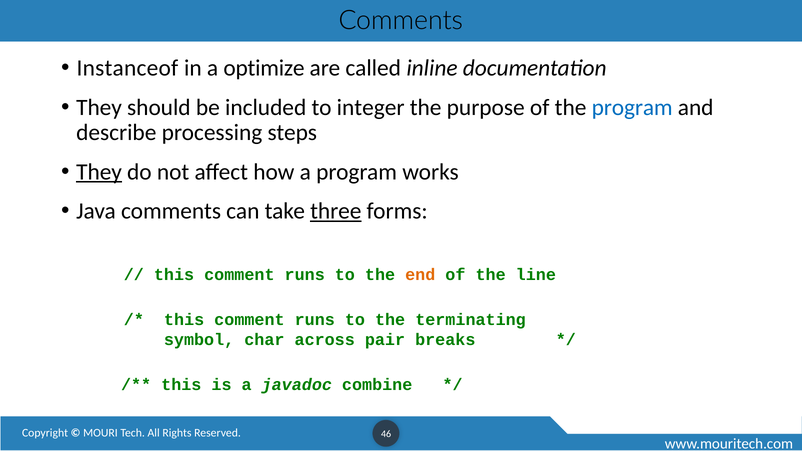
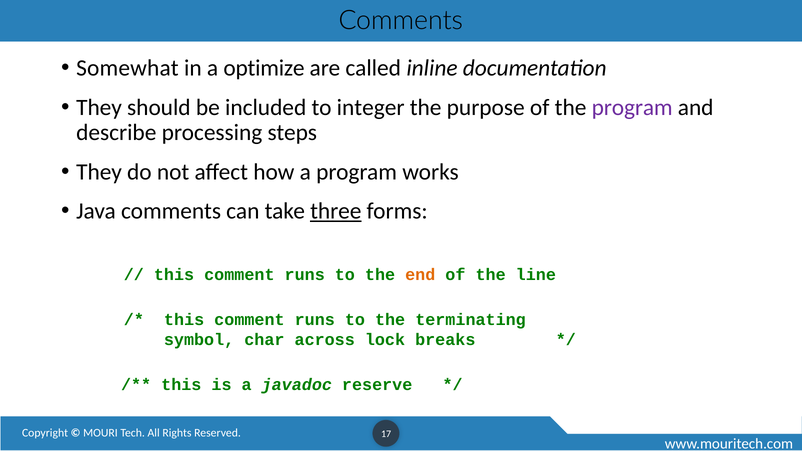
Instanceof: Instanceof -> Somewhat
program at (632, 107) colour: blue -> purple
They at (99, 172) underline: present -> none
pair: pair -> lock
combine: combine -> reserve
46: 46 -> 17
